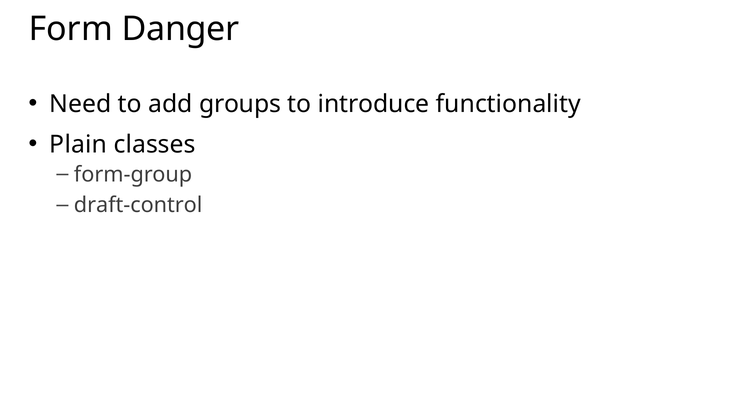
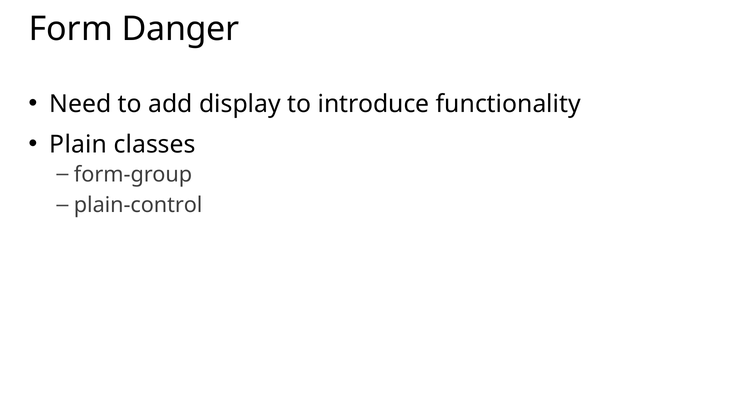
groups: groups -> display
draft-control: draft-control -> plain-control
